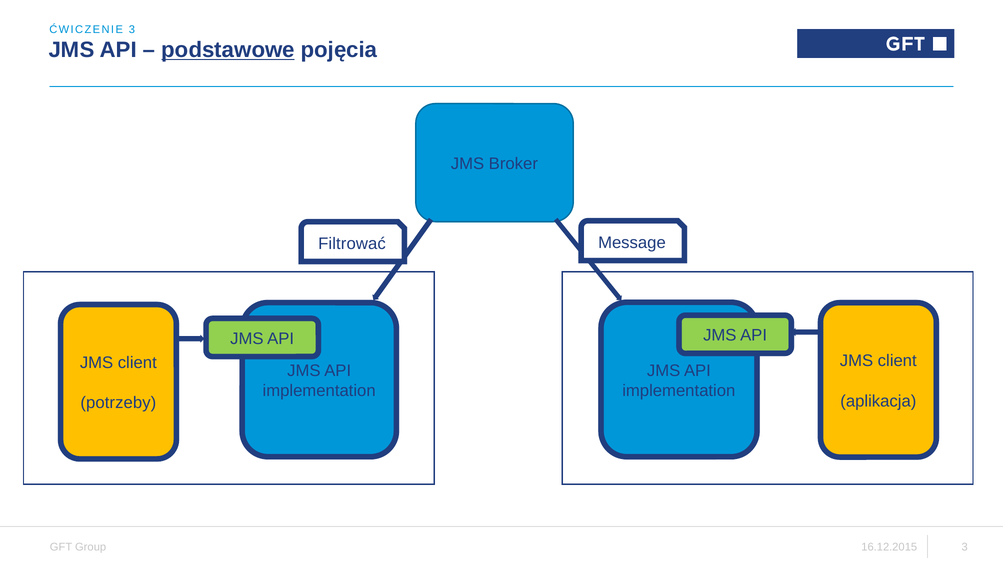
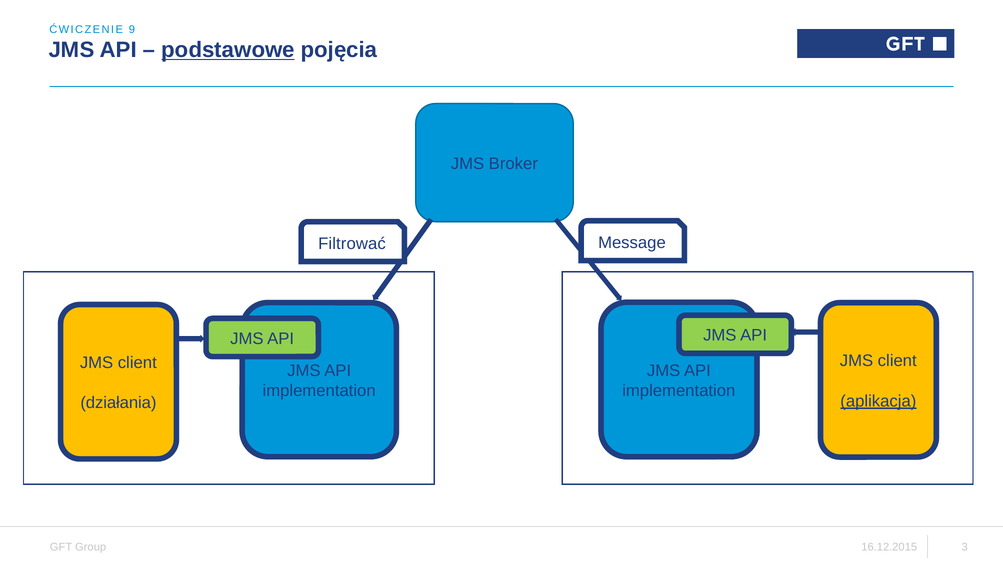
ĆWICZENIE 3: 3 -> 9
aplikacja underline: none -> present
potrzeby: potrzeby -> działania
